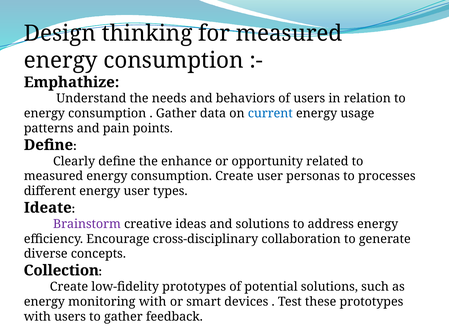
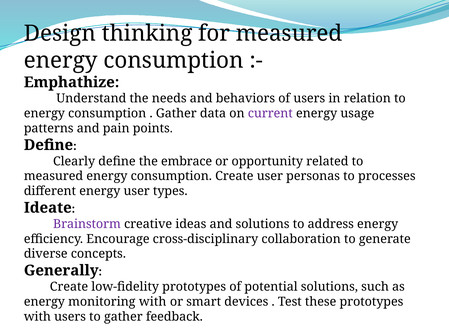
current colour: blue -> purple
enhance: enhance -> embrace
Collection: Collection -> Generally
